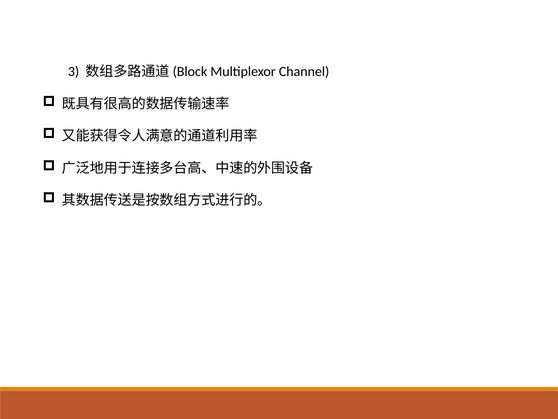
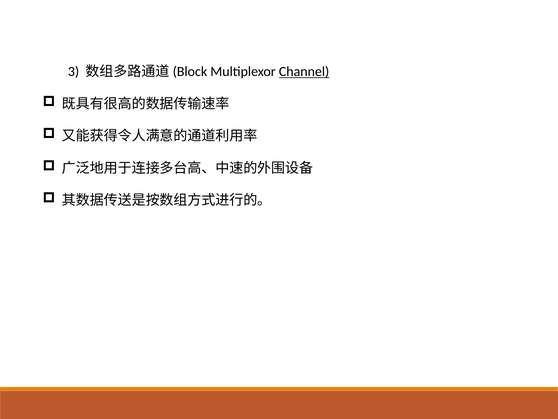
Channel underline: none -> present
